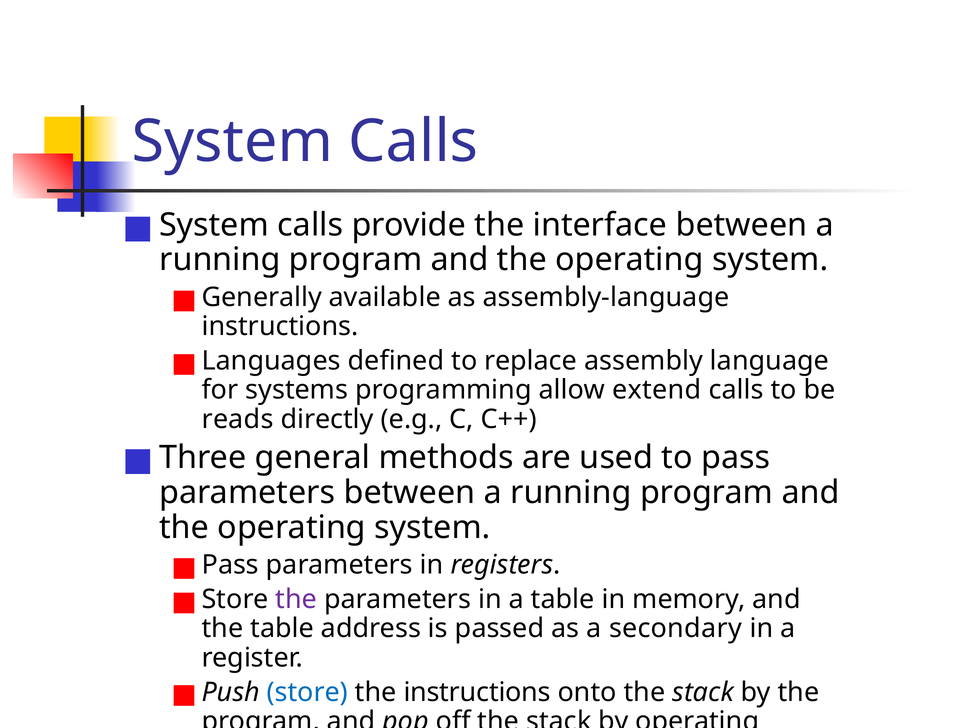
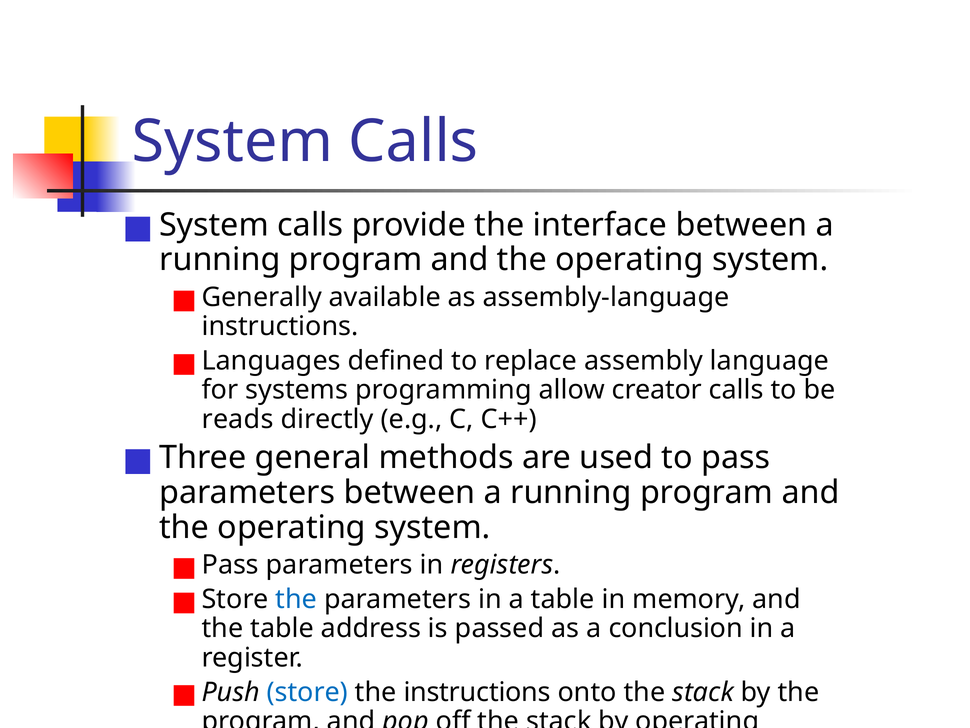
extend: extend -> creator
the at (296, 599) colour: purple -> blue
secondary: secondary -> conclusion
